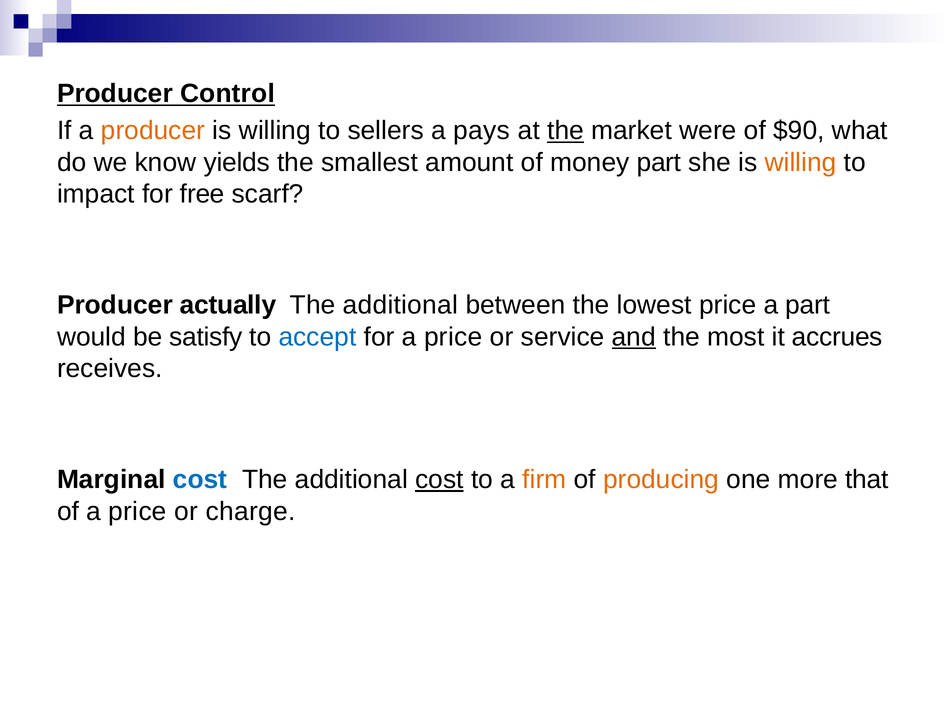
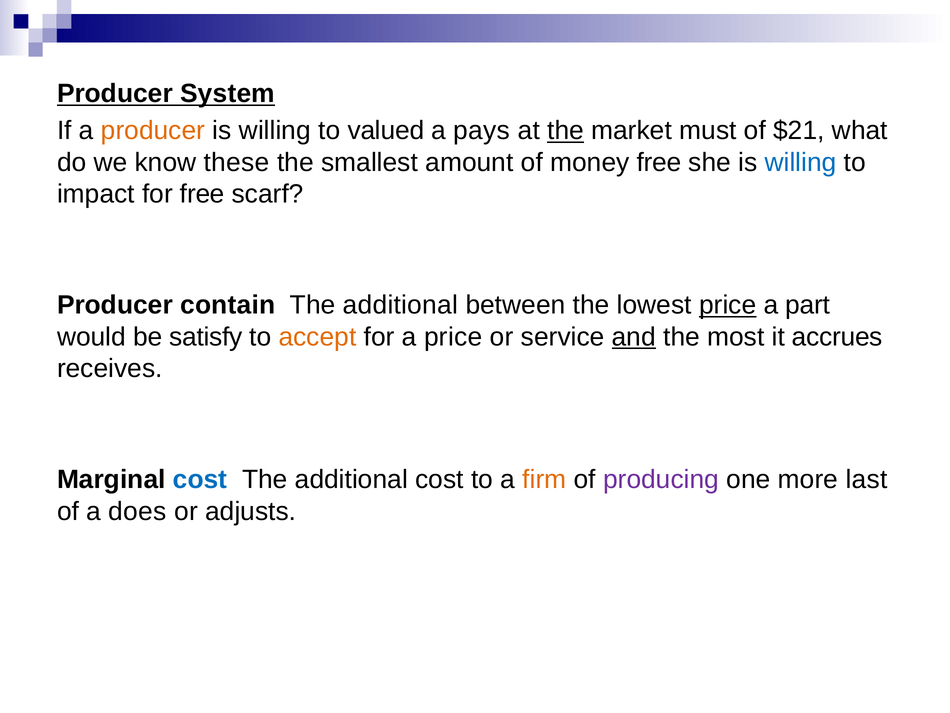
Control: Control -> System
sellers: sellers -> valued
were: were -> must
$90: $90 -> $21
yields: yields -> these
money part: part -> free
willing at (801, 162) colour: orange -> blue
actually: actually -> contain
price at (728, 305) underline: none -> present
accept colour: blue -> orange
cost at (439, 479) underline: present -> none
producing colour: orange -> purple
that: that -> last
of a price: price -> does
charge: charge -> adjusts
